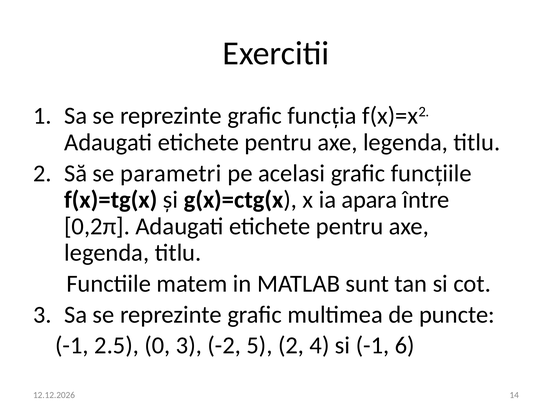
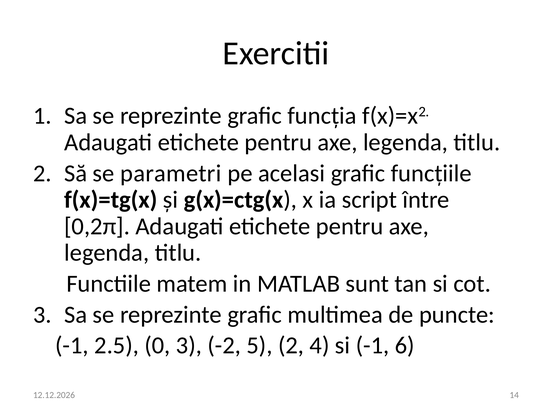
apara: apara -> script
